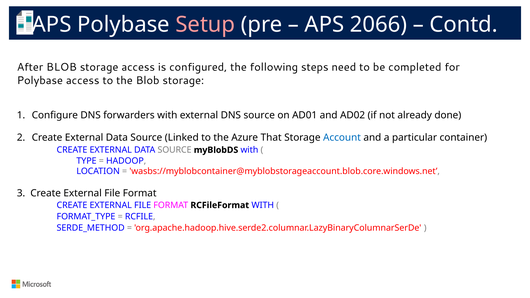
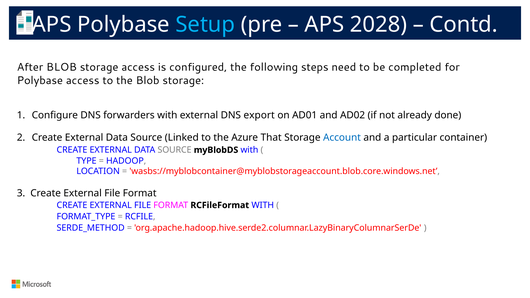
Setup colour: pink -> light blue
2066: 2066 -> 2028
DNS source: source -> export
